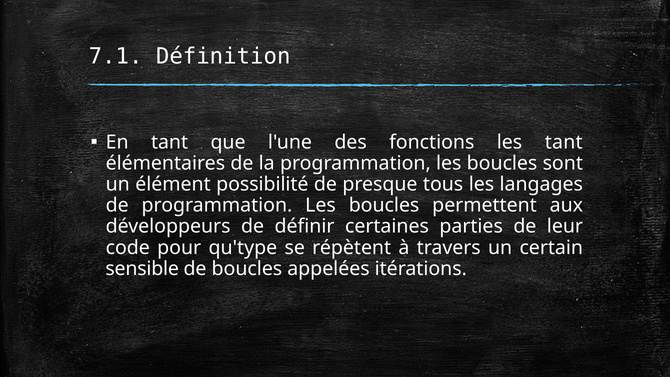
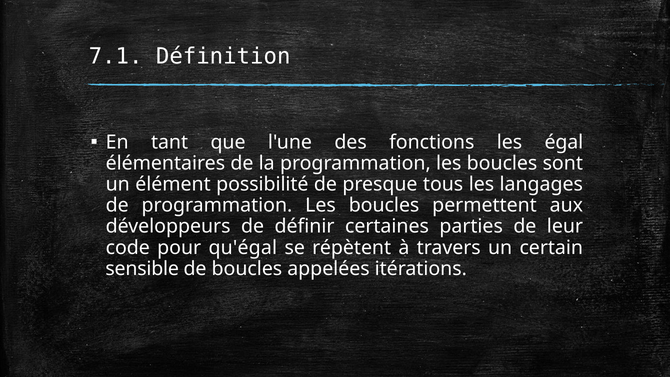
les tant: tant -> égal
qu'type: qu'type -> qu'égal
